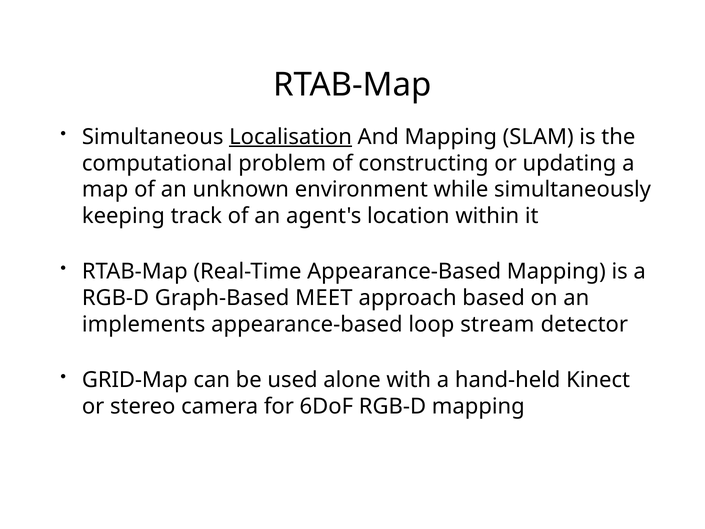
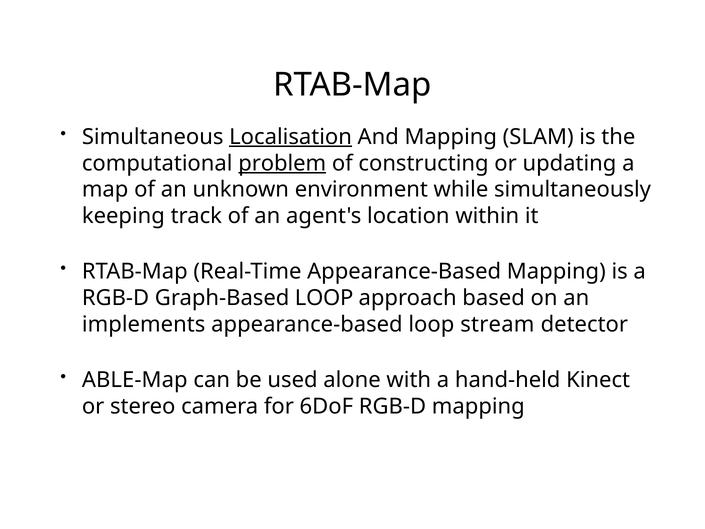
problem underline: none -> present
Graph-Based MEET: MEET -> LOOP
GRID-Map: GRID-Map -> ABLE-Map
